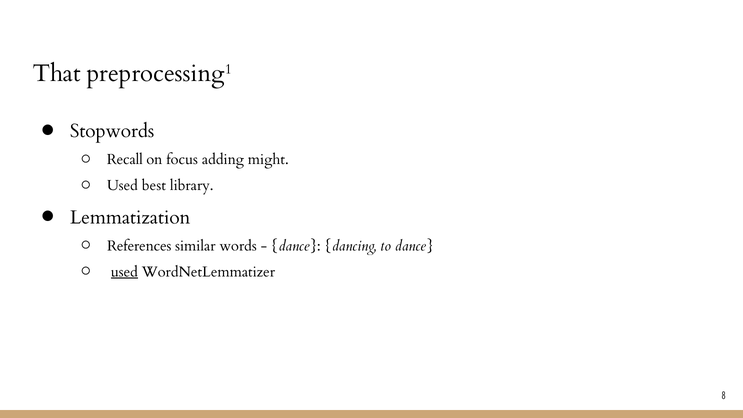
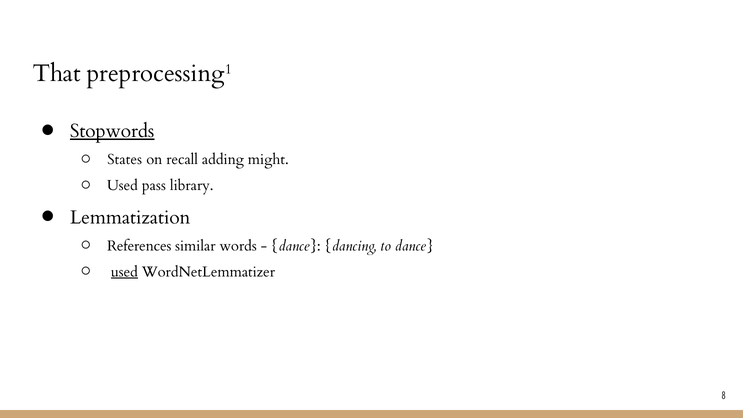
Stopwords underline: none -> present
Recall: Recall -> States
focus: focus -> recall
best: best -> pass
